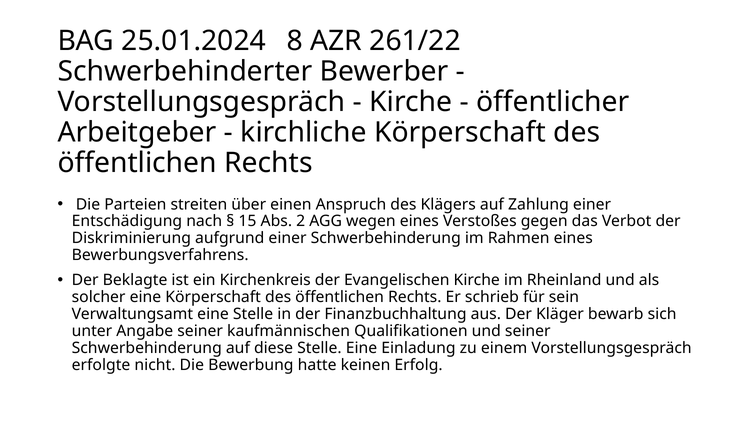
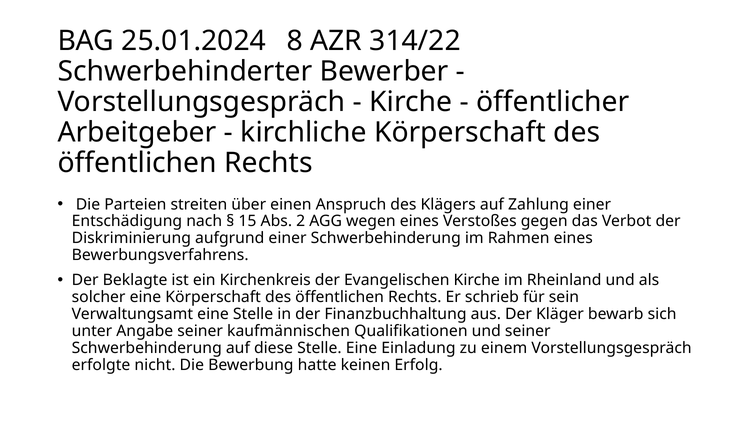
261/22: 261/22 -> 314/22
